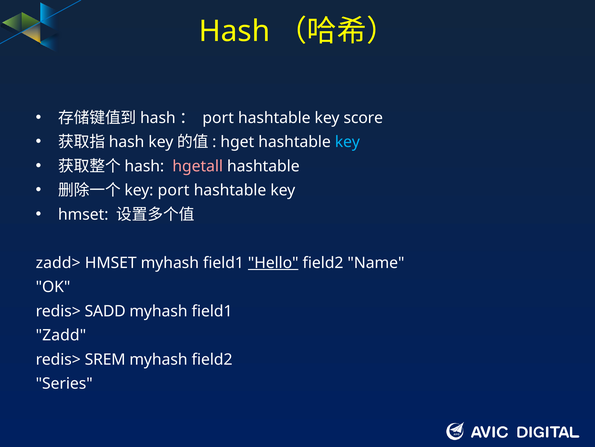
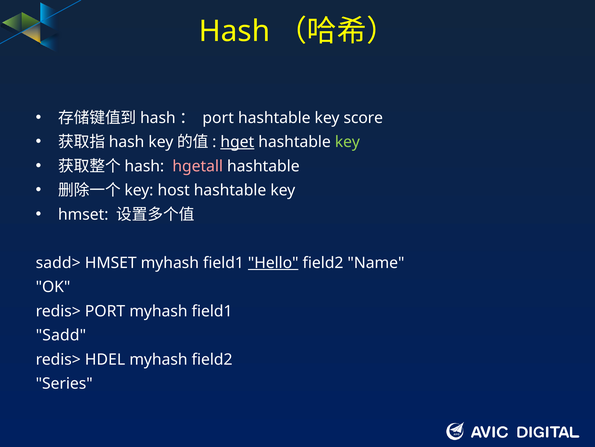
hget underline: none -> present
key at (347, 142) colour: light blue -> light green
key port: port -> host
zadd>: zadd> -> sadd>
redis> SADD: SADD -> PORT
Zadd: Zadd -> Sadd
SREM: SREM -> HDEL
